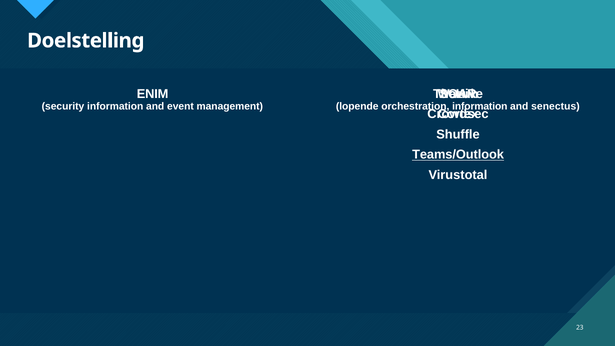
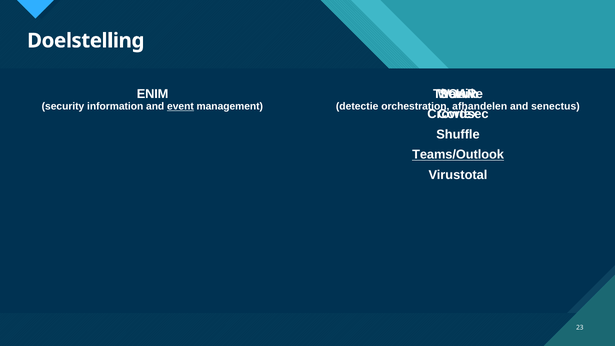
event underline: none -> present
lopende: lopende -> detectie
orchestration information: information -> afhandelen
